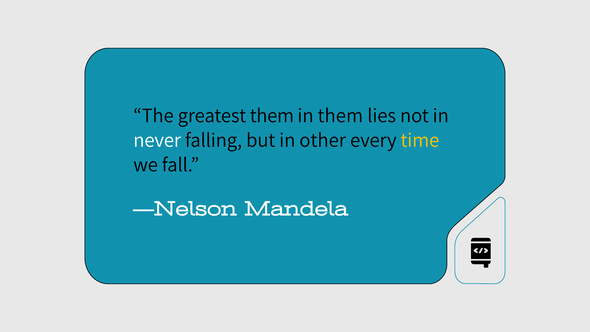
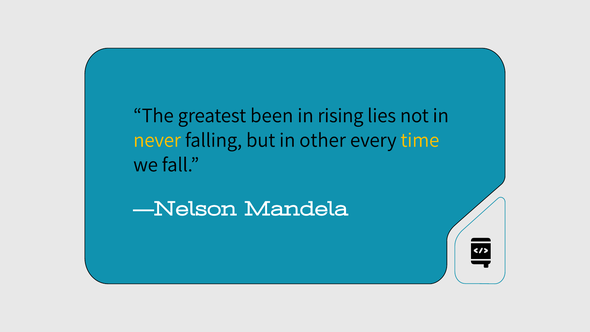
greatest them: them -> been
in them: them -> rising
never colour: white -> yellow
